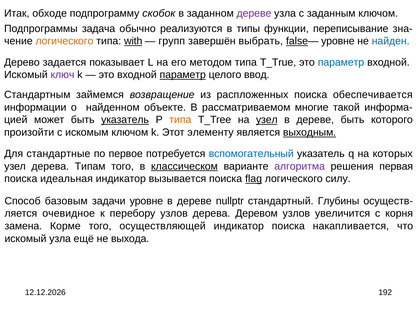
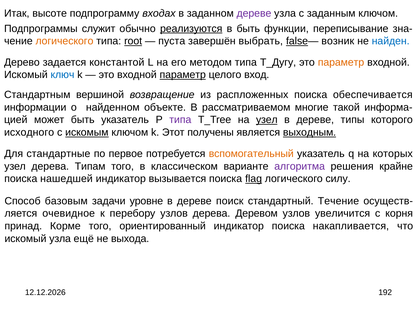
обходе: обходе -> высоте
скобок: скобок -> входах
задача: задача -> служит
реализуются underline: none -> present
в типы: типы -> быть
with: with -> root
групп: групп -> пуста
false― уровне: уровне -> возник
показывает: показывает -> константой
T_True: T_True -> T_Дугу
параметр at (341, 62) colour: blue -> orange
ключ colour: purple -> blue
ввод: ввод -> вход
займемся: займемся -> вершиной
указатель at (125, 120) underline: present -> none
типа at (180, 120) colour: orange -> purple
дереве быть: быть -> типы
произойти: произойти -> исходного
искомым underline: none -> present
элементу: элементу -> получены
вспомогательный colour: blue -> orange
классическом underline: present -> none
первая: первая -> крайне
идеальная: идеальная -> нашедшей
nullptr: nullptr -> поиск
Глубины: Глубины -> Течение
замена: замена -> принад
осуществляющей: осуществляющей -> ориентированный
